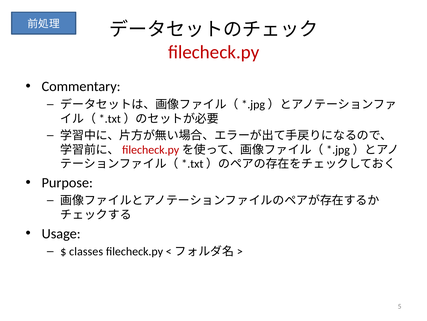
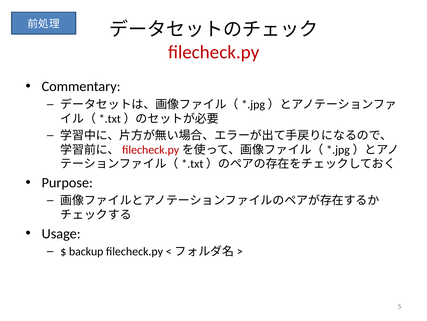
classes: classes -> backup
